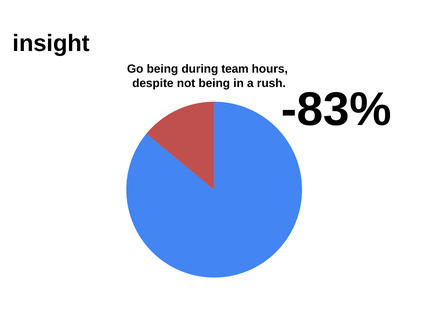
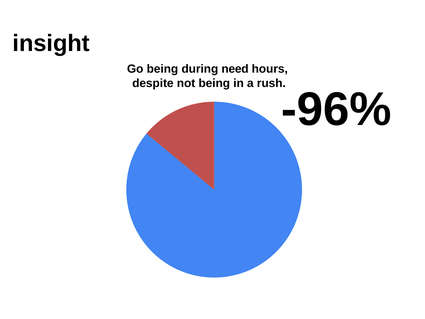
team: team -> need
-83%: -83% -> -96%
